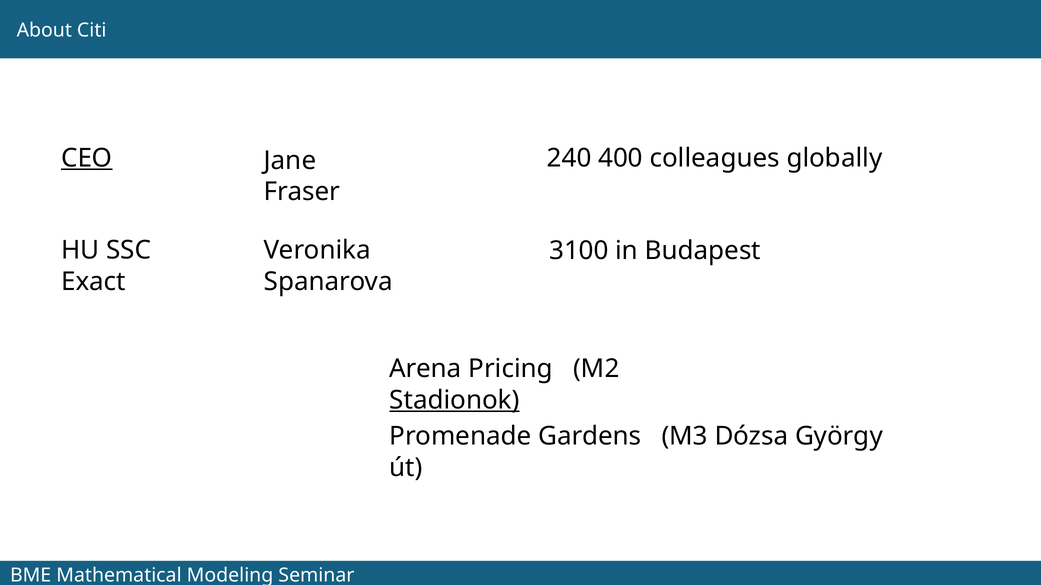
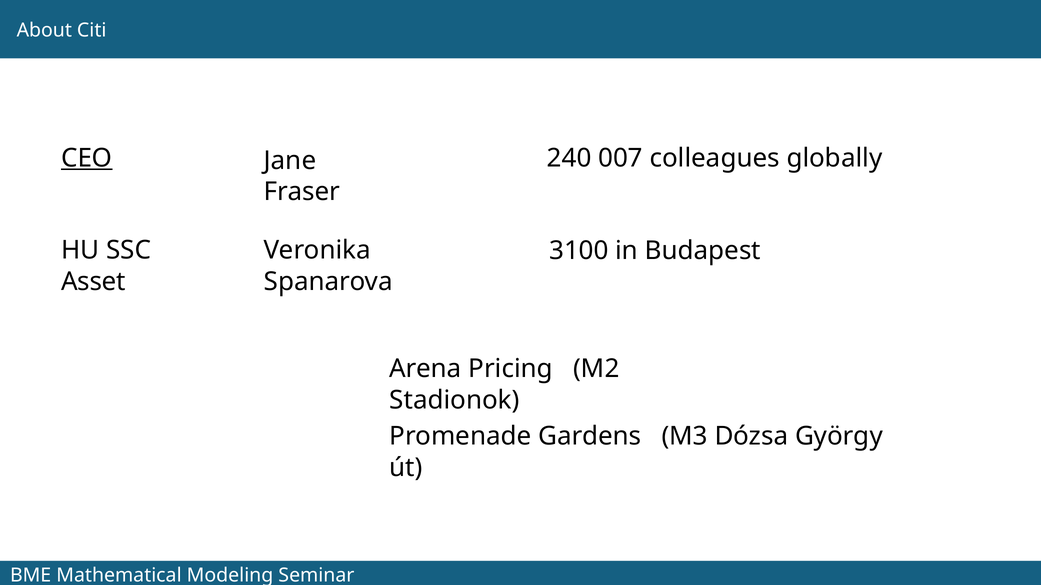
400: 400 -> 007
Exact: Exact -> Asset
Stadionok underline: present -> none
